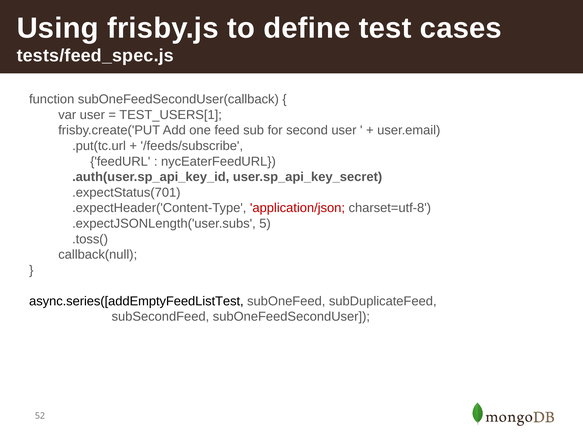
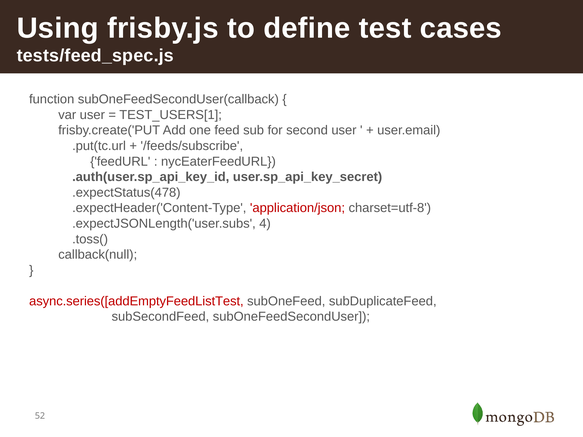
.expectStatus(701: .expectStatus(701 -> .expectStatus(478
5: 5 -> 4
async.series([addEmptyFeedListTest colour: black -> red
